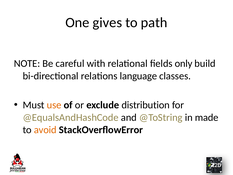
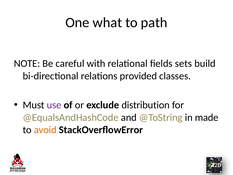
gives: gives -> what
only: only -> sets
language: language -> provided
use colour: orange -> purple
